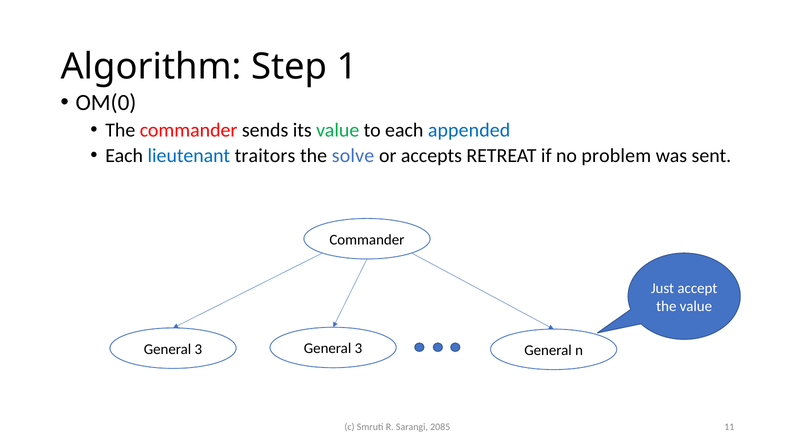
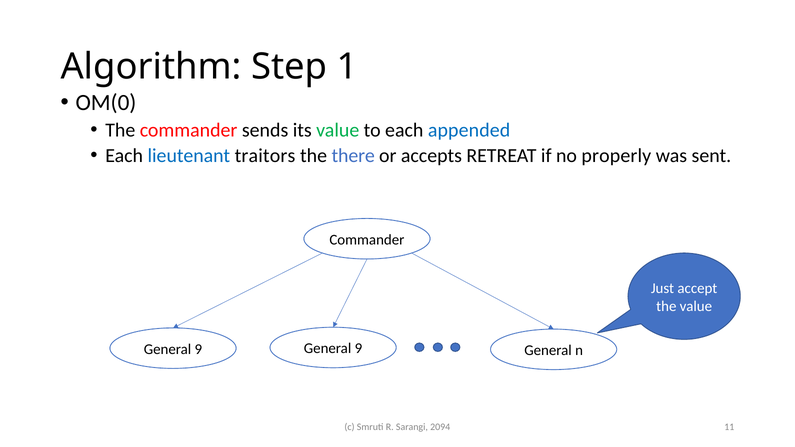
solve: solve -> there
problem: problem -> properly
3 at (198, 349): 3 -> 9
3 at (358, 349): 3 -> 9
2085: 2085 -> 2094
